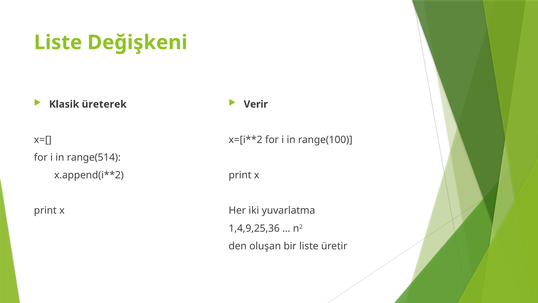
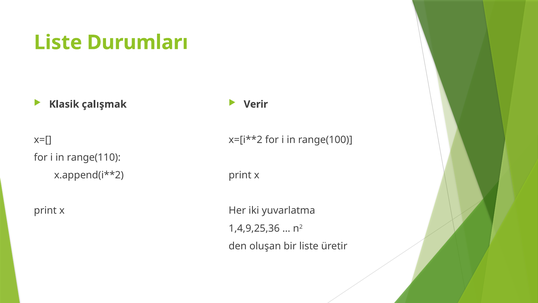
Değişkeni: Değişkeni -> Durumları
üreterek: üreterek -> çalışmak
range(514: range(514 -> range(110
